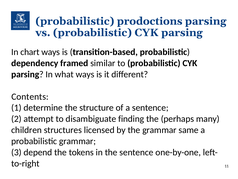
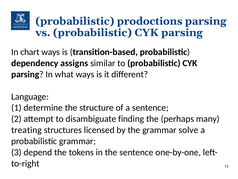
framed: framed -> assigns
Contents: Contents -> Language
children: children -> treating
same: same -> solve
